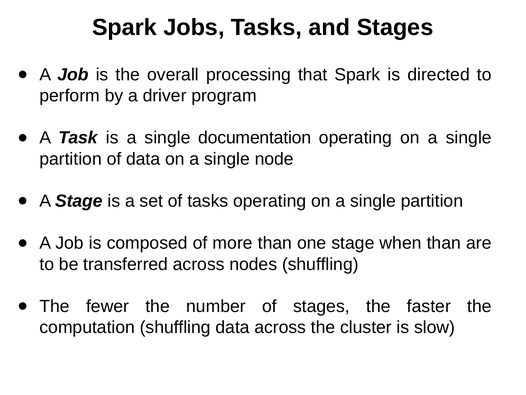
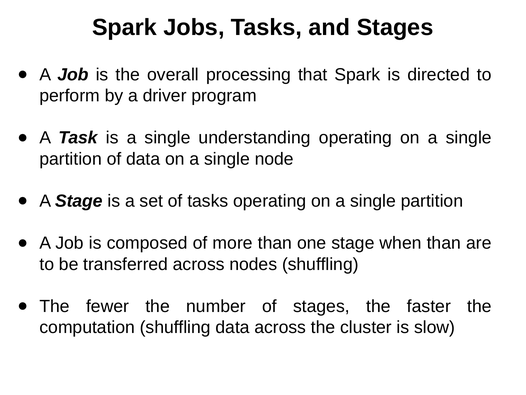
documentation: documentation -> understanding
